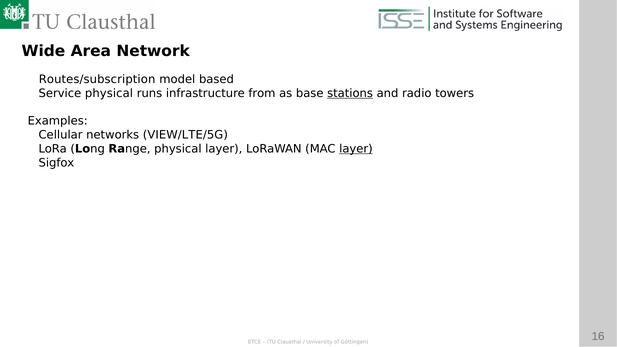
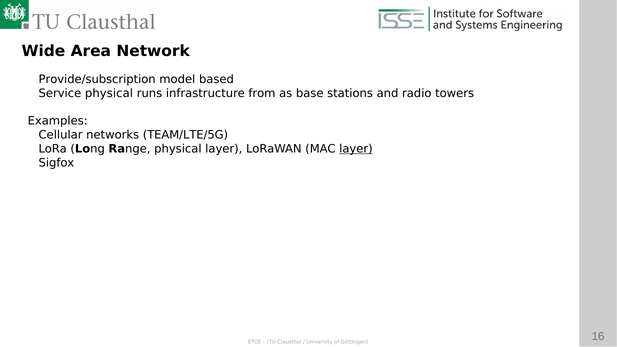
Routes/subscription: Routes/subscription -> Provide/subscription
stations underline: present -> none
VIEW/LTE/5G: VIEW/LTE/5G -> TEAM/LTE/5G
